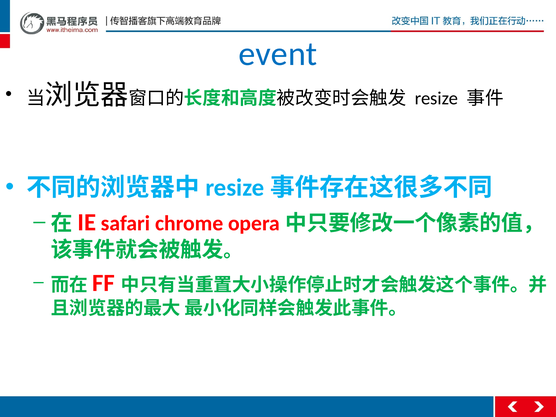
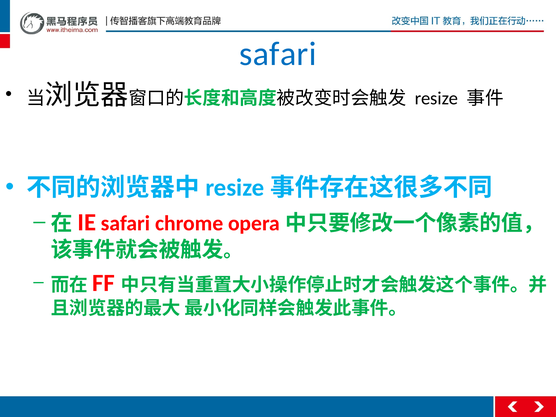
event at (278, 54): event -> safari
